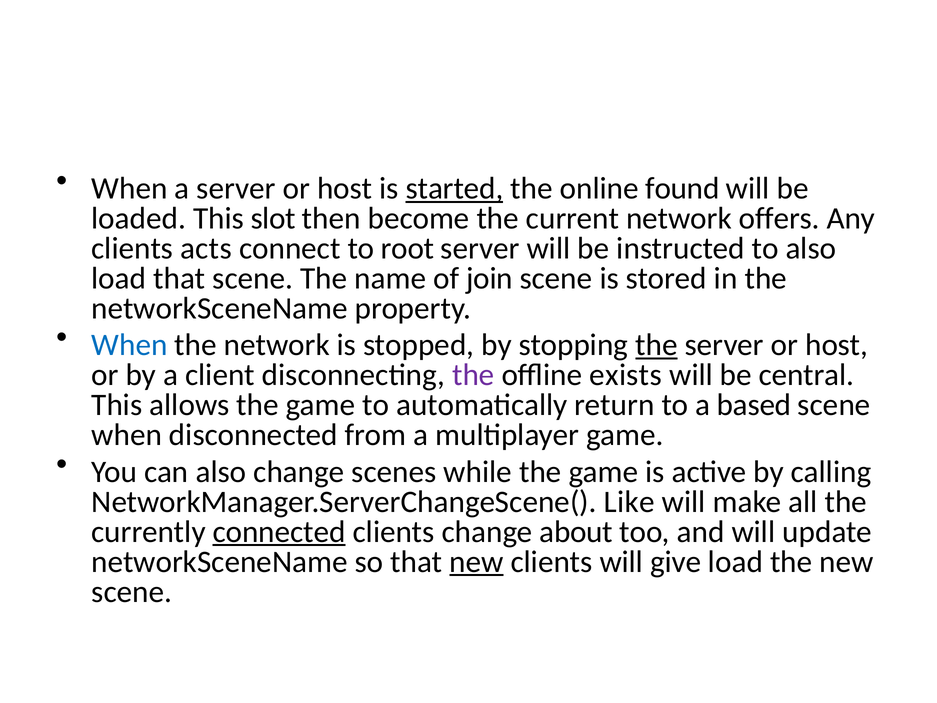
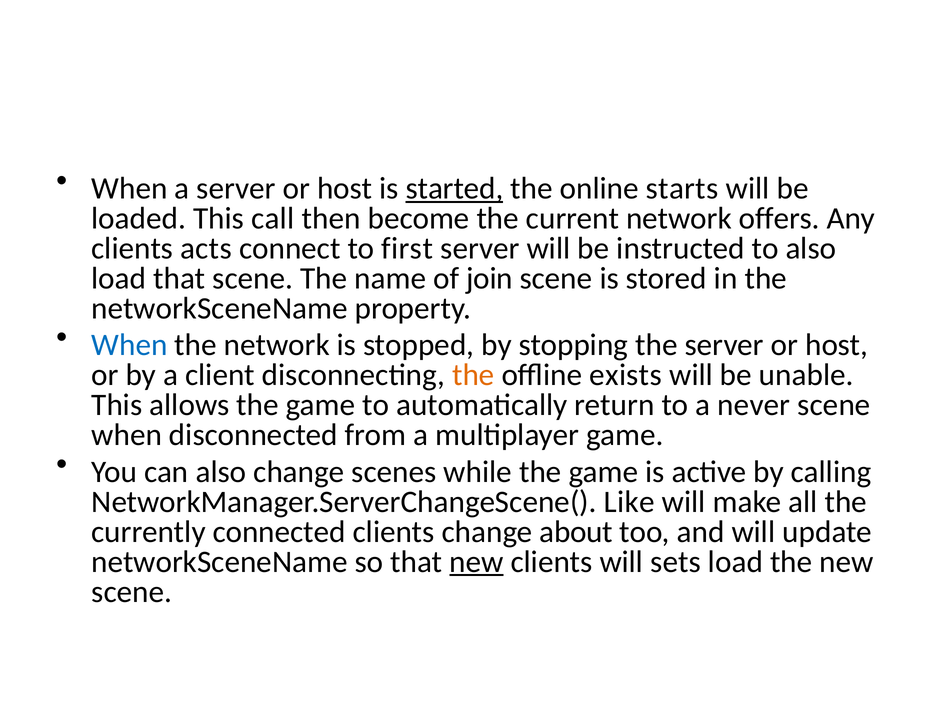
found: found -> starts
slot: slot -> call
root: root -> first
the at (656, 345) underline: present -> none
the at (473, 375) colour: purple -> orange
central: central -> unable
based: based -> never
connected underline: present -> none
give: give -> sets
